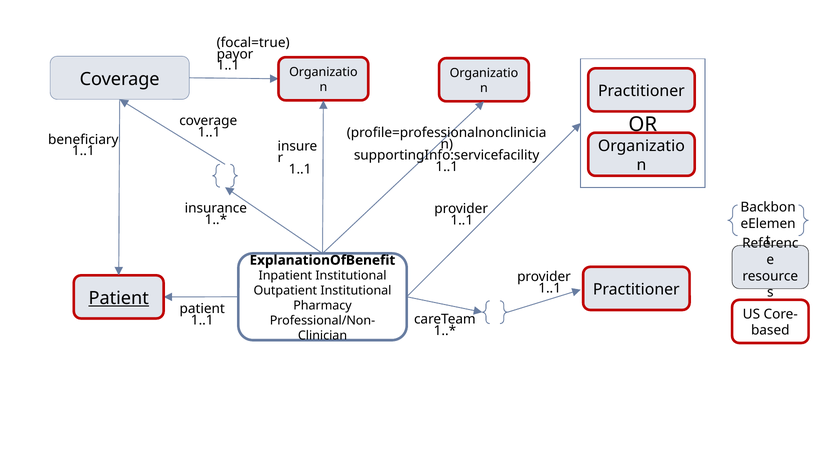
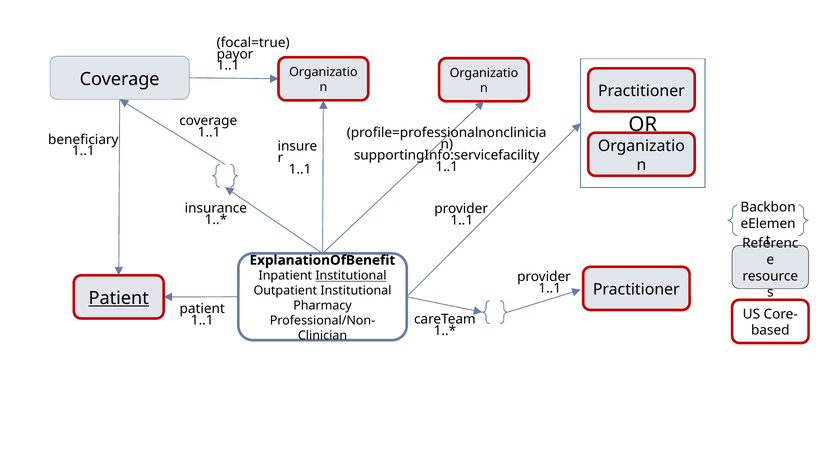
Institutional at (351, 276) underline: none -> present
